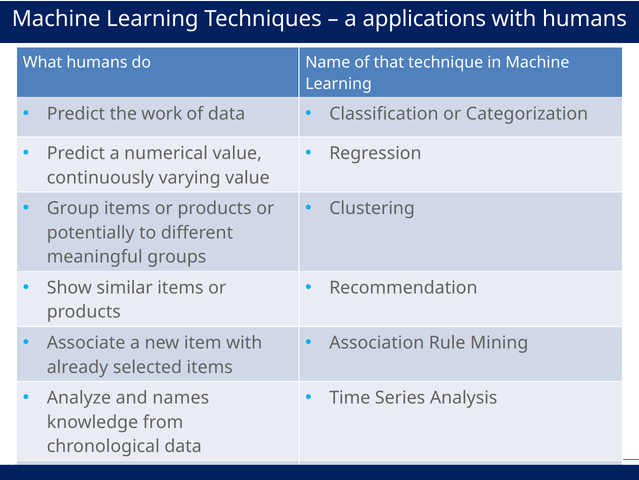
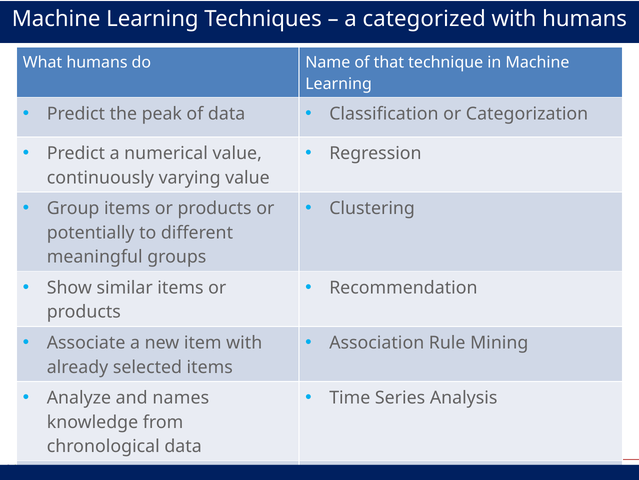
applications: applications -> categorized
work: work -> peak
